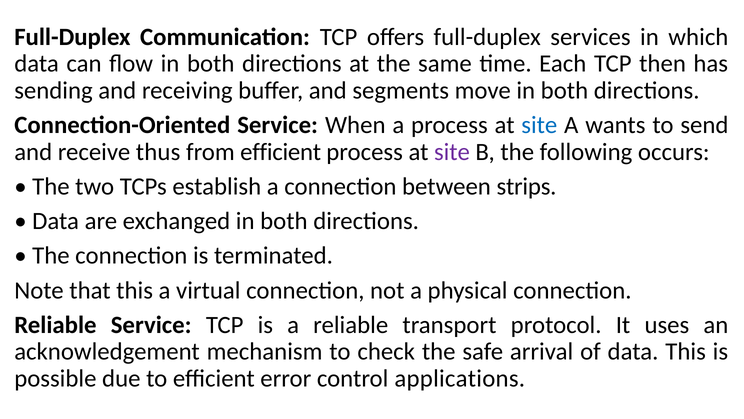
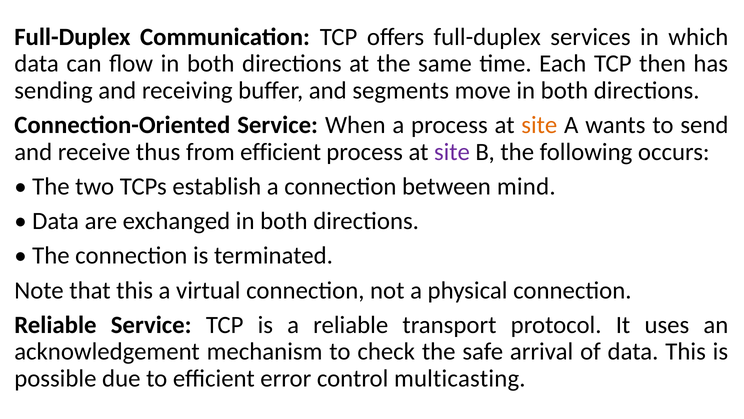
site at (539, 125) colour: blue -> orange
strips: strips -> mind
applications: applications -> multicasting
